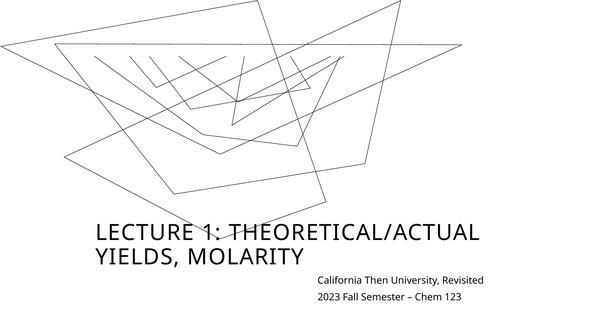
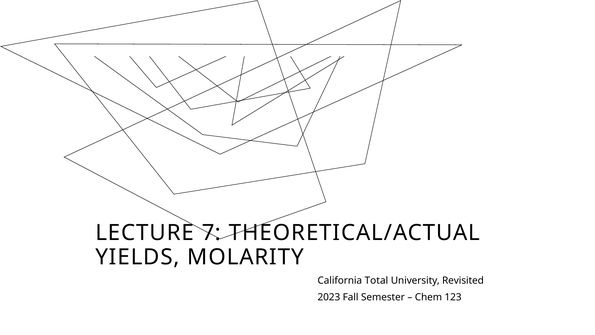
1: 1 -> 7
Then: Then -> Total
